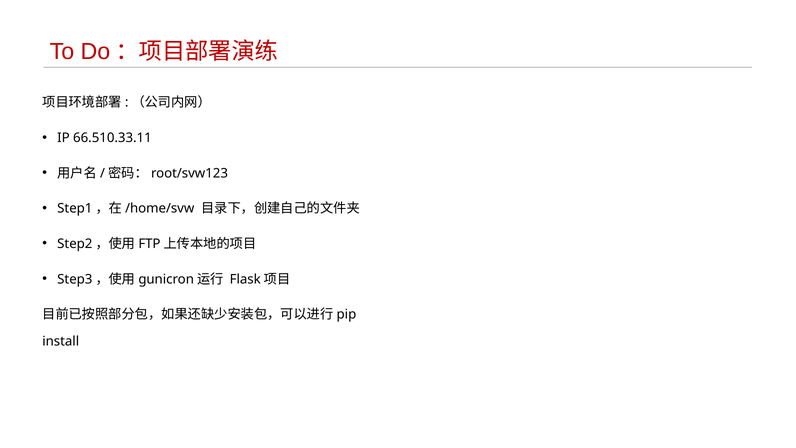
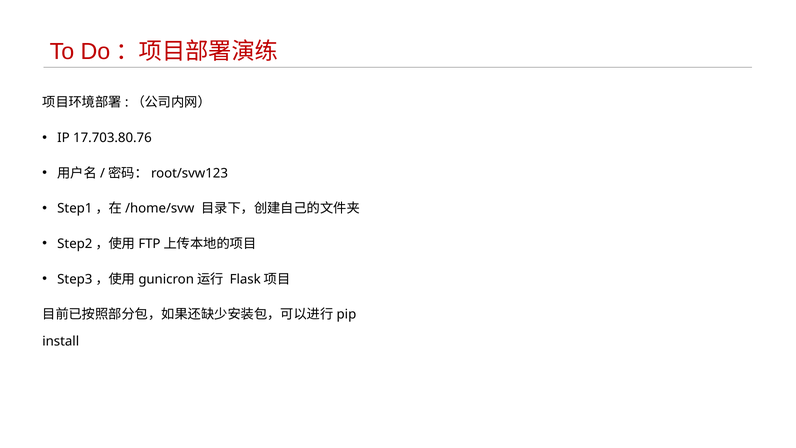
66.510.33.11: 66.510.33.11 -> 17.703.80.76
